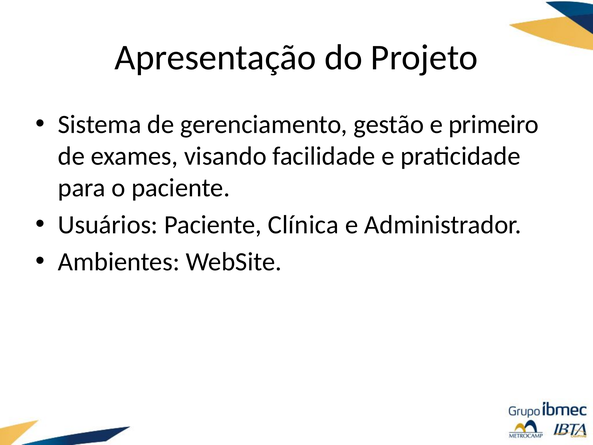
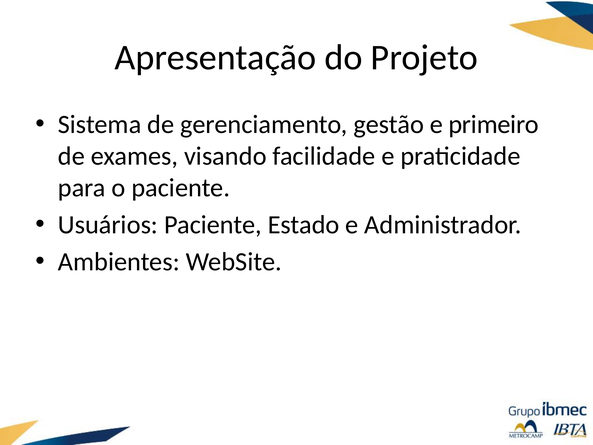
Clínica: Clínica -> Estado
